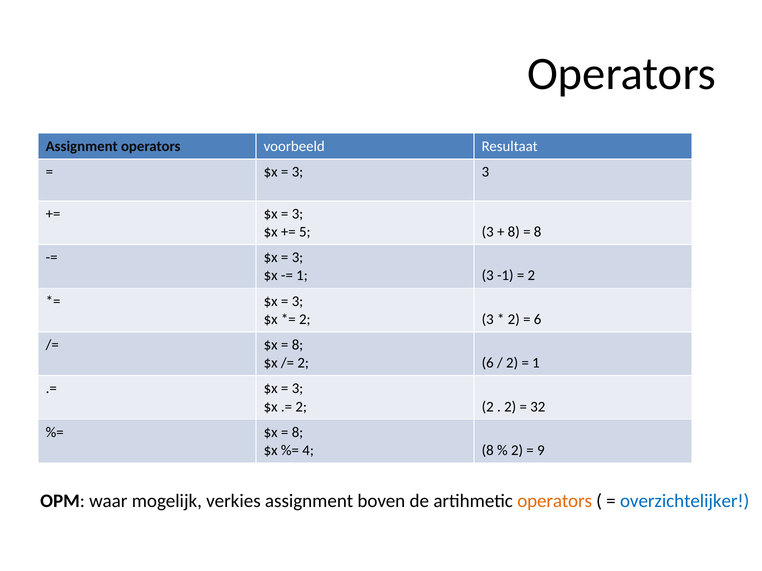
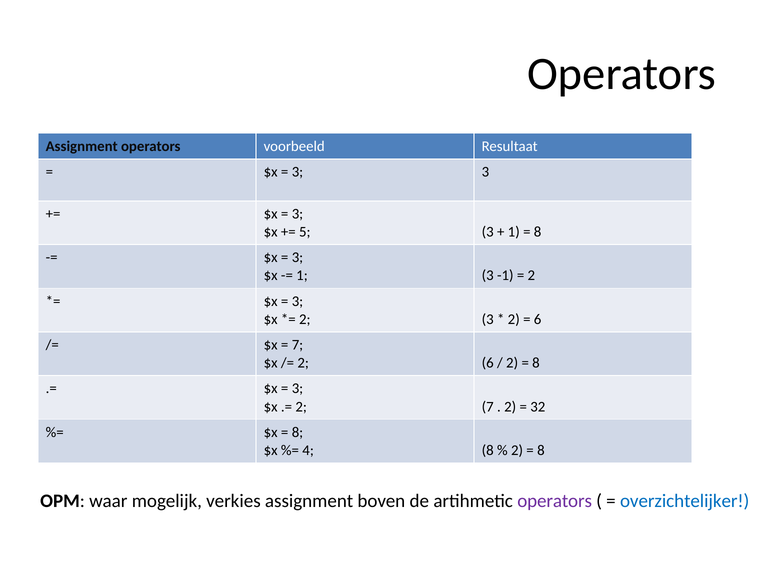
8 at (514, 232): 8 -> 1
8 at (297, 345): 8 -> 7
1 at (536, 363): 1 -> 8
2 2: 2 -> 7
9 at (541, 451): 9 -> 8
operators at (555, 501) colour: orange -> purple
